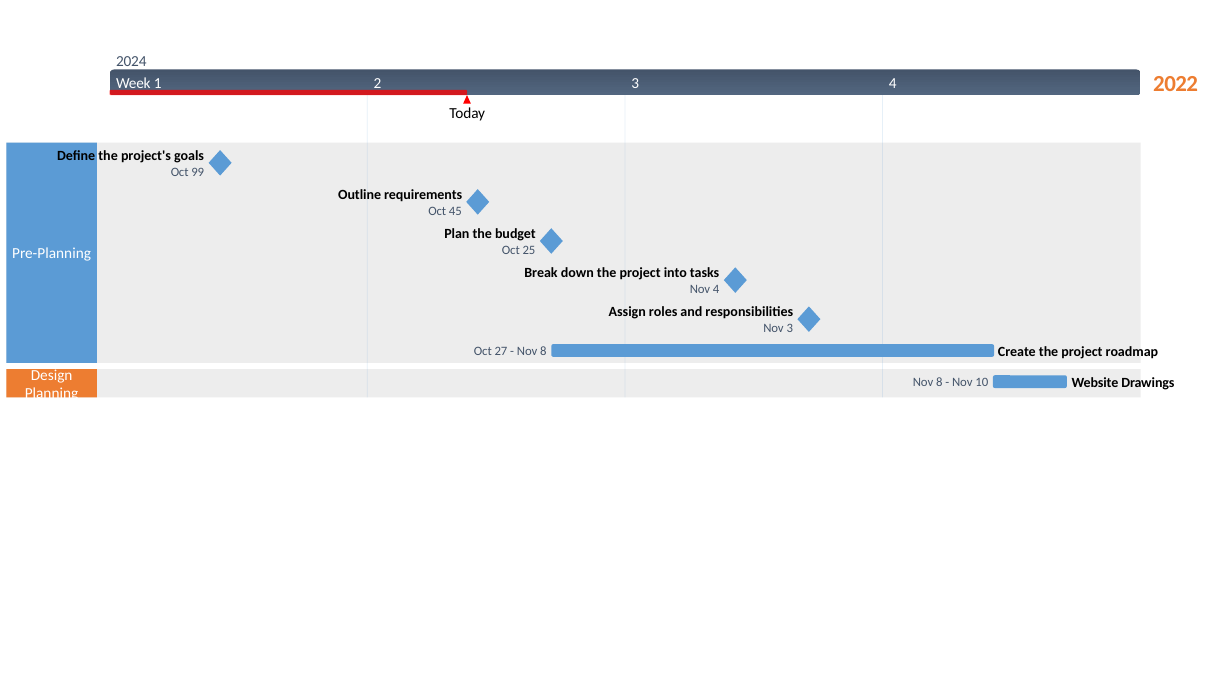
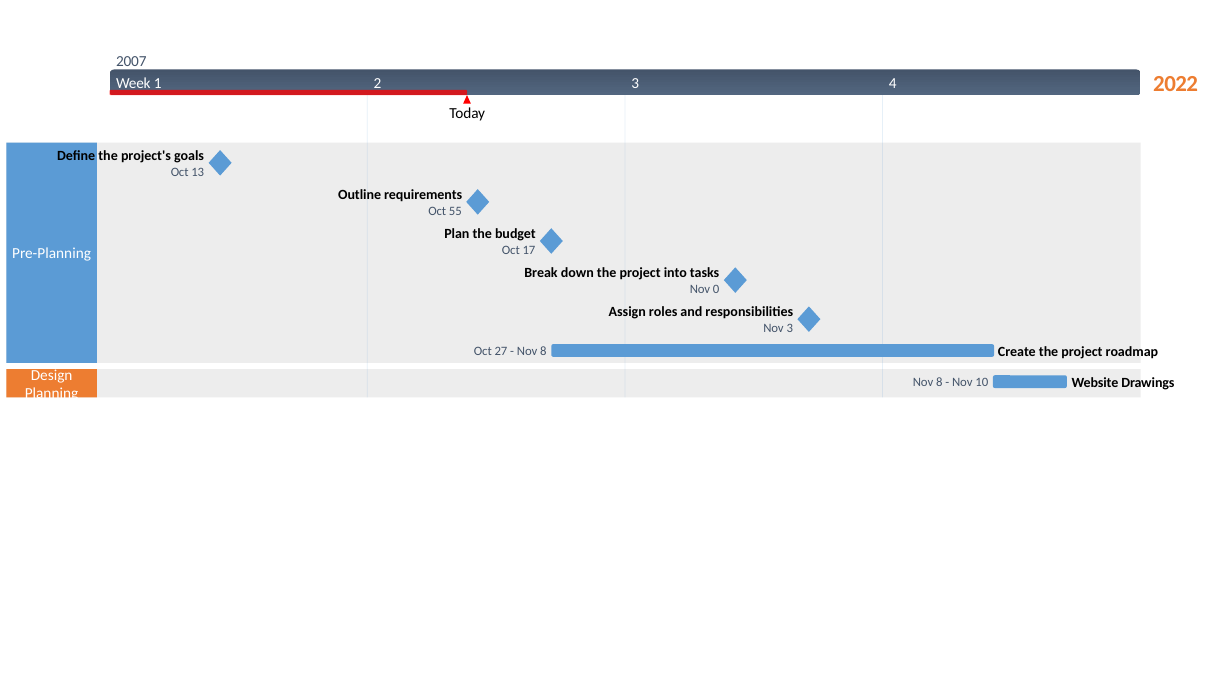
2024: 2024 -> 2007
99: 99 -> 13
45: 45 -> 55
25: 25 -> 17
Nov 4: 4 -> 0
